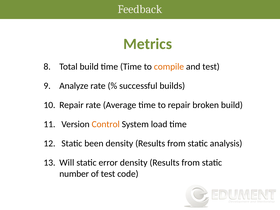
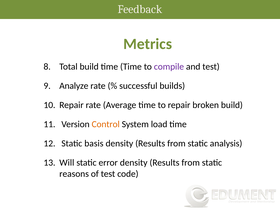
compile colour: orange -> purple
been: been -> basis
number: number -> reasons
